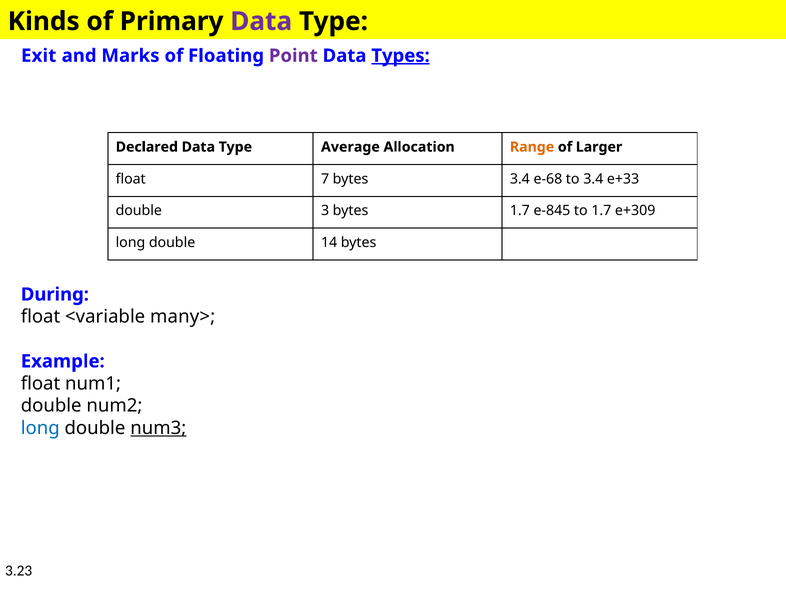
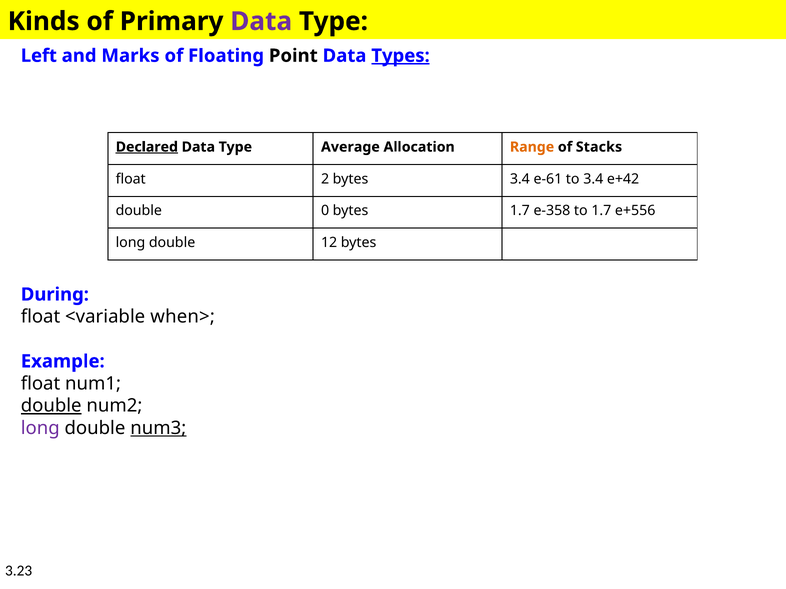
Exit: Exit -> Left
Point colour: purple -> black
Declared underline: none -> present
Larger: Larger -> Stacks
7: 7 -> 2
e-68: e-68 -> e-61
e+33: e+33 -> e+42
3: 3 -> 0
e-845: e-845 -> e-358
e+309: e+309 -> e+556
14: 14 -> 12
many>: many> -> when>
double at (51, 406) underline: none -> present
long at (40, 428) colour: blue -> purple
